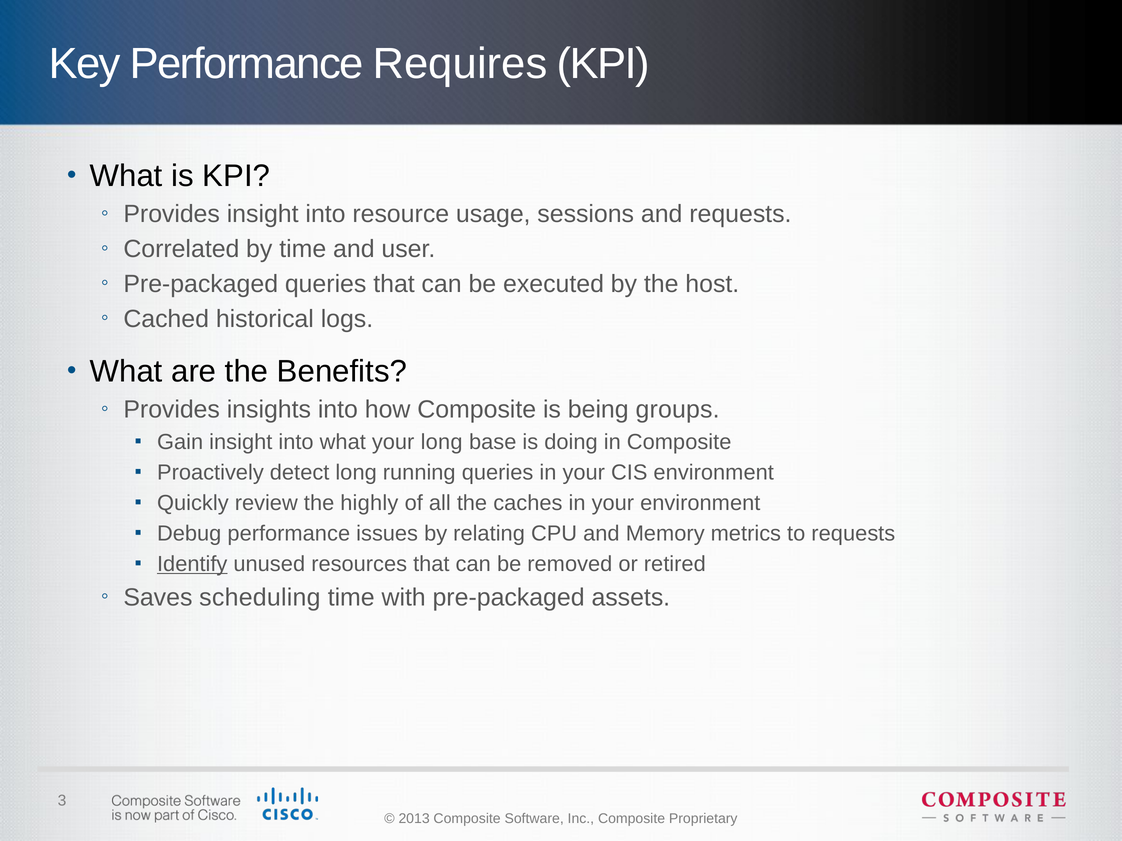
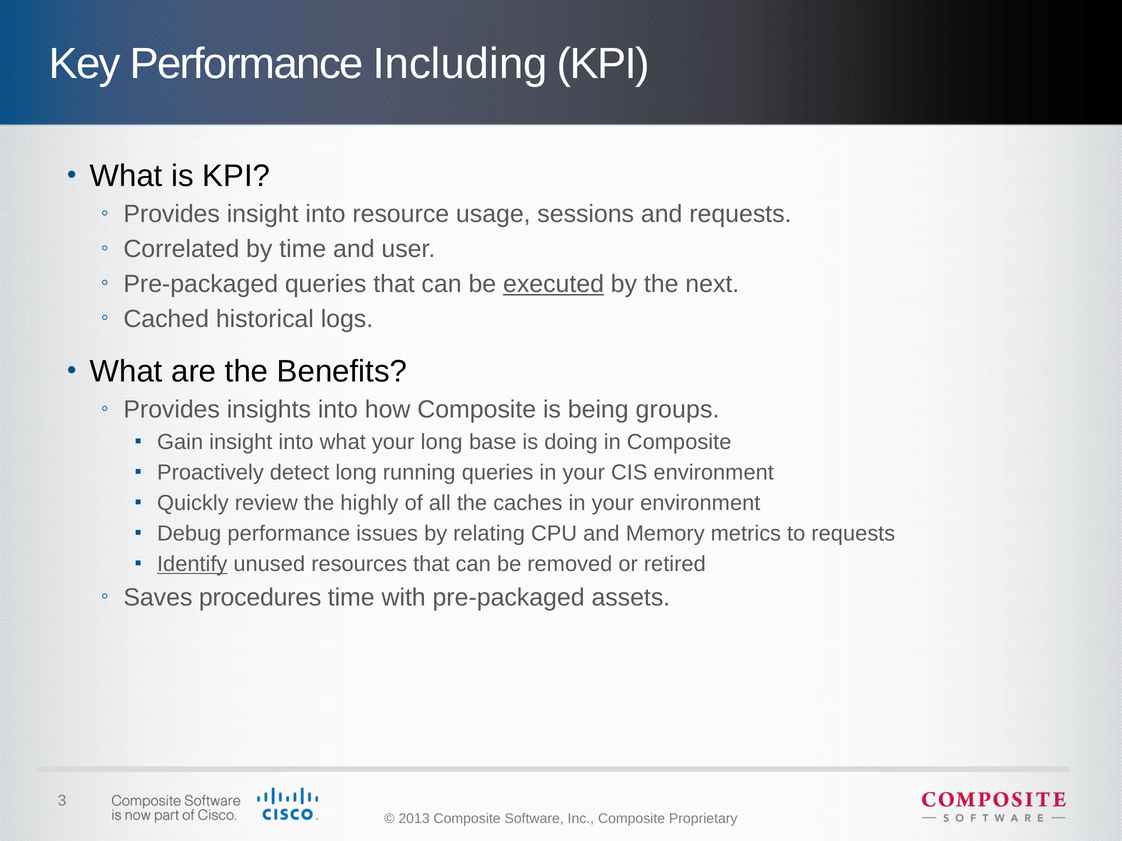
Requires: Requires -> Including
executed underline: none -> present
host: host -> next
scheduling: scheduling -> procedures
